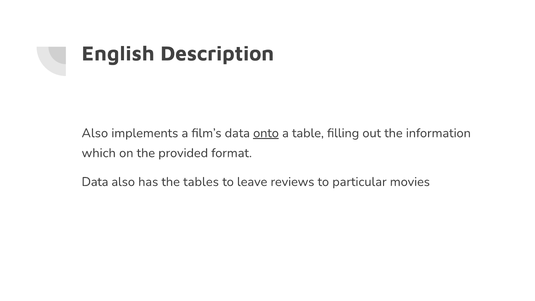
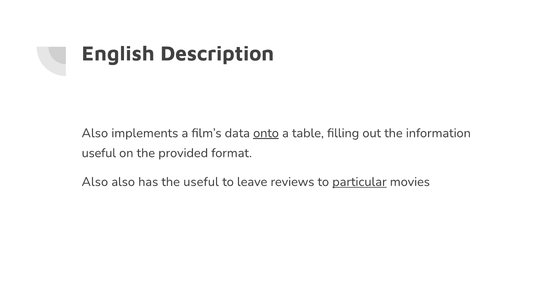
which at (99, 153): which -> useful
Data at (95, 182): Data -> Also
the tables: tables -> useful
particular underline: none -> present
